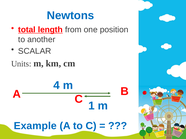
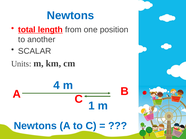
Example at (35, 126): Example -> Newtons
